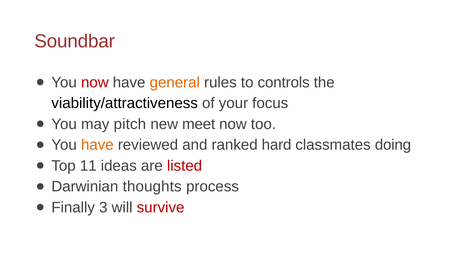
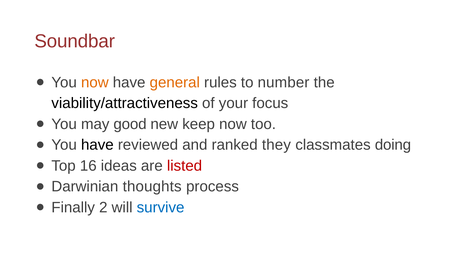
now at (95, 82) colour: red -> orange
controls: controls -> number
pitch: pitch -> good
meet: meet -> keep
have at (97, 145) colour: orange -> black
hard: hard -> they
11: 11 -> 16
3: 3 -> 2
survive colour: red -> blue
